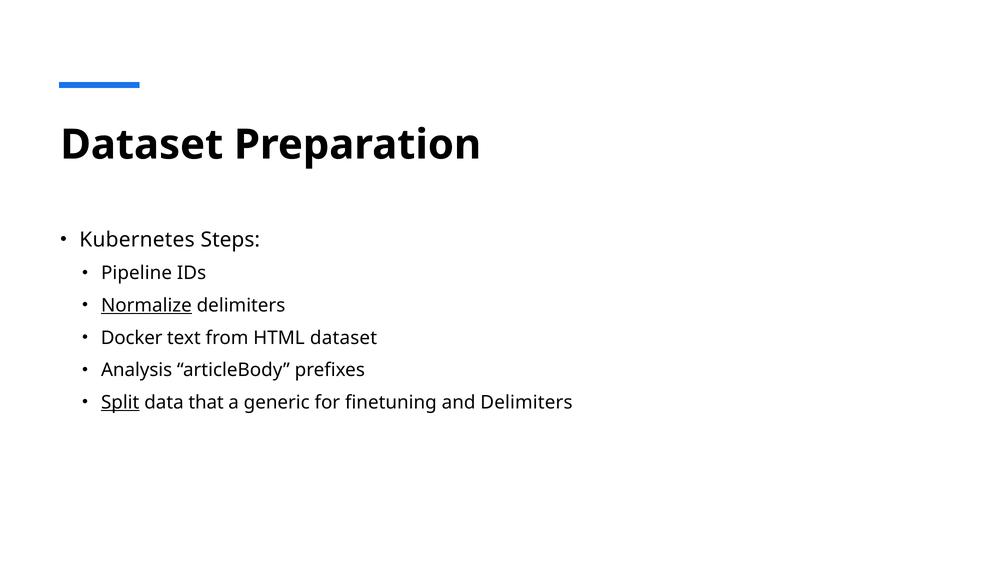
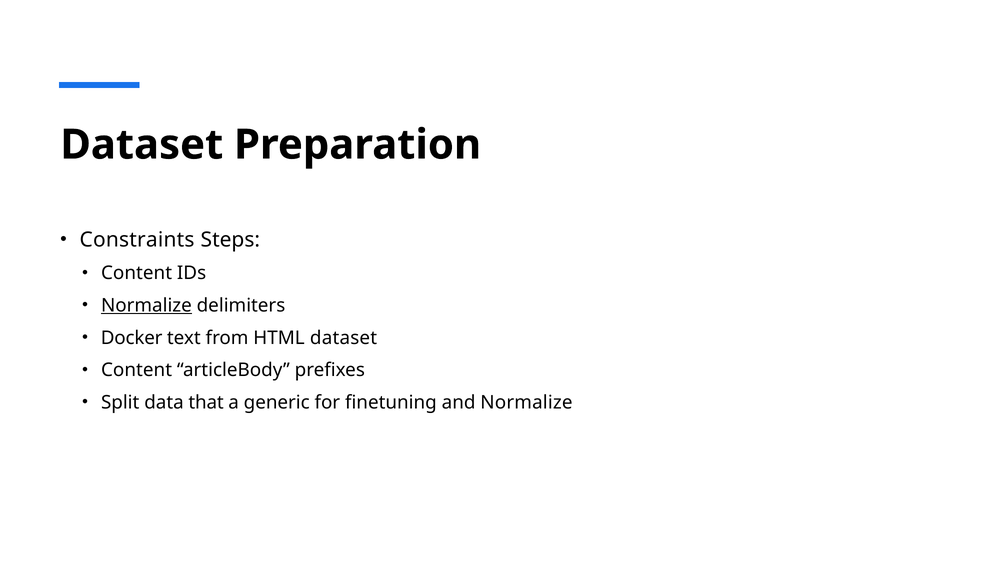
Kubernetes: Kubernetes -> Constraints
Pipeline at (137, 273): Pipeline -> Content
Analysis at (137, 370): Analysis -> Content
Split underline: present -> none
and Delimiters: Delimiters -> Normalize
